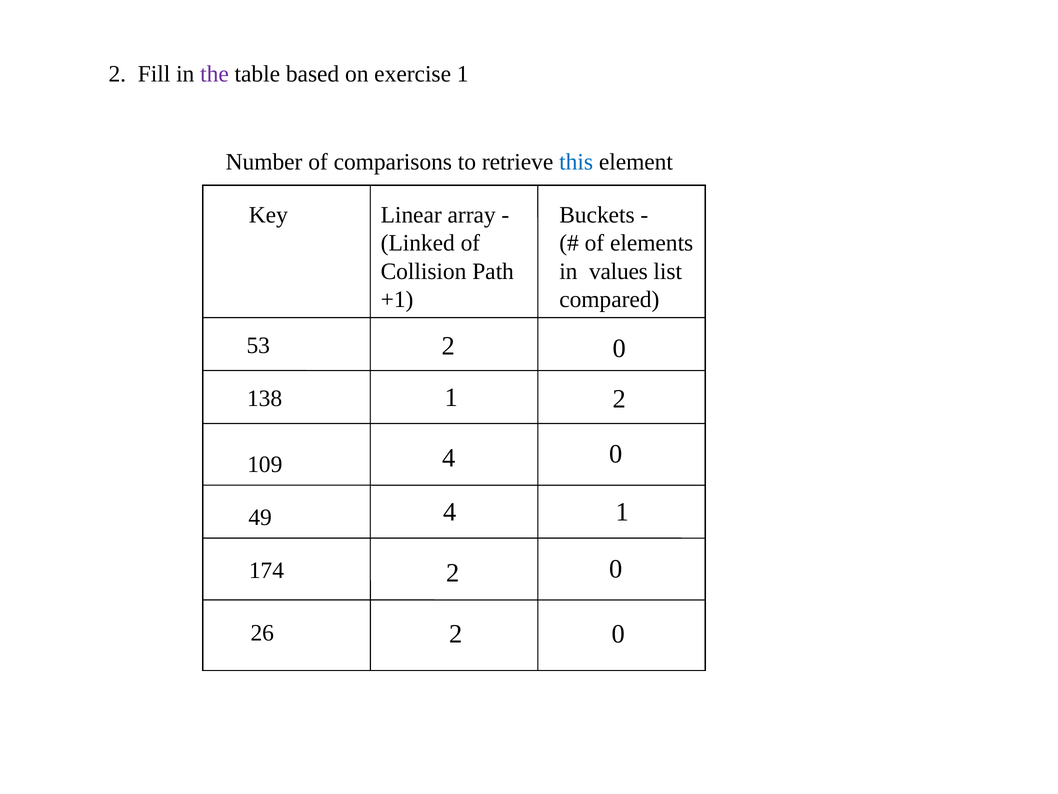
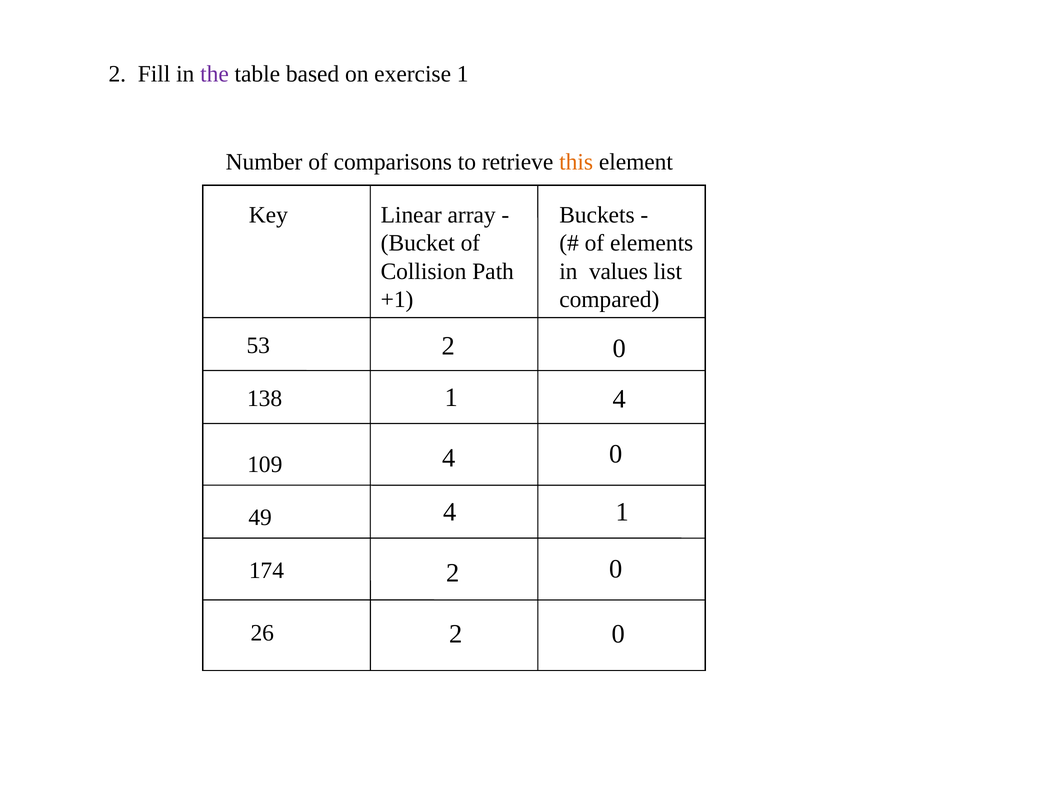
this colour: blue -> orange
Linked: Linked -> Bucket
2 at (619, 399): 2 -> 4
